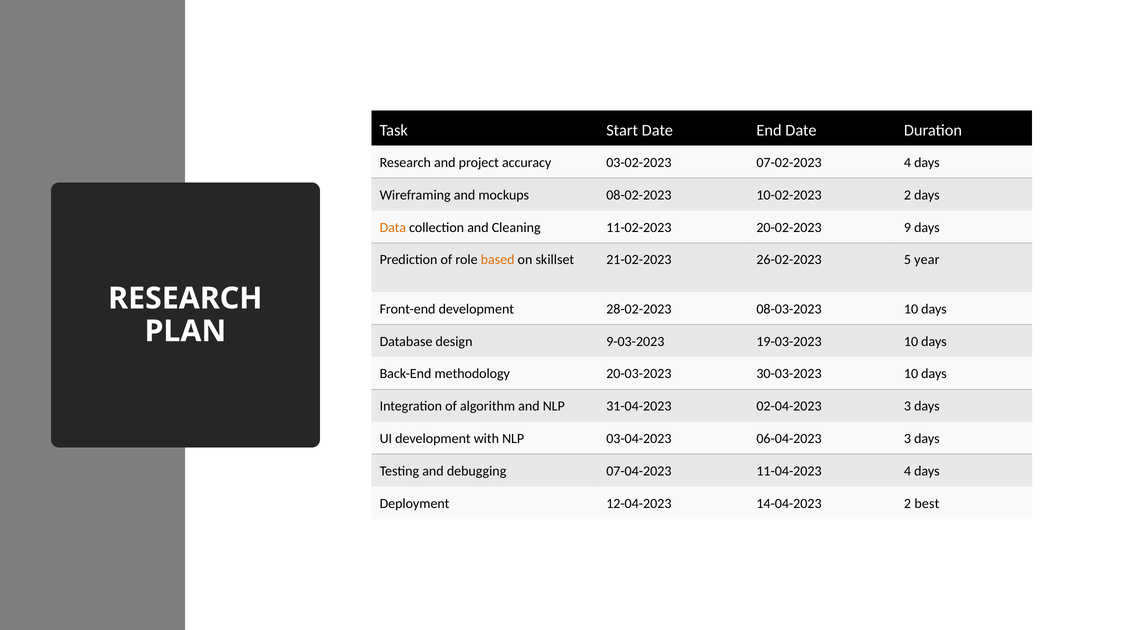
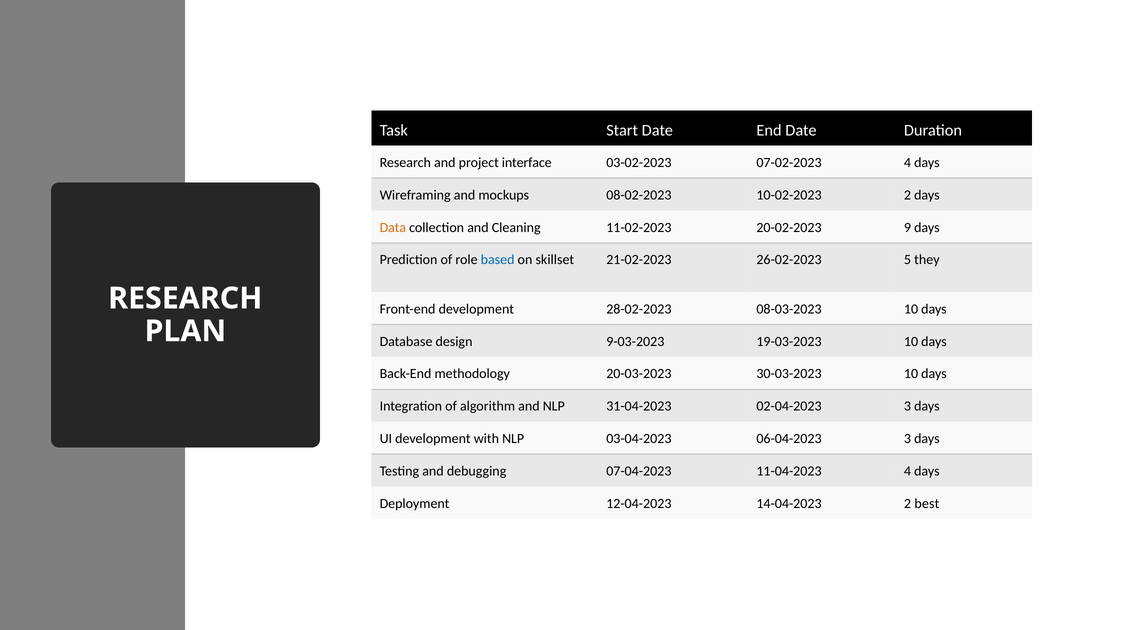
accuracy: accuracy -> interface
based colour: orange -> blue
year: year -> they
